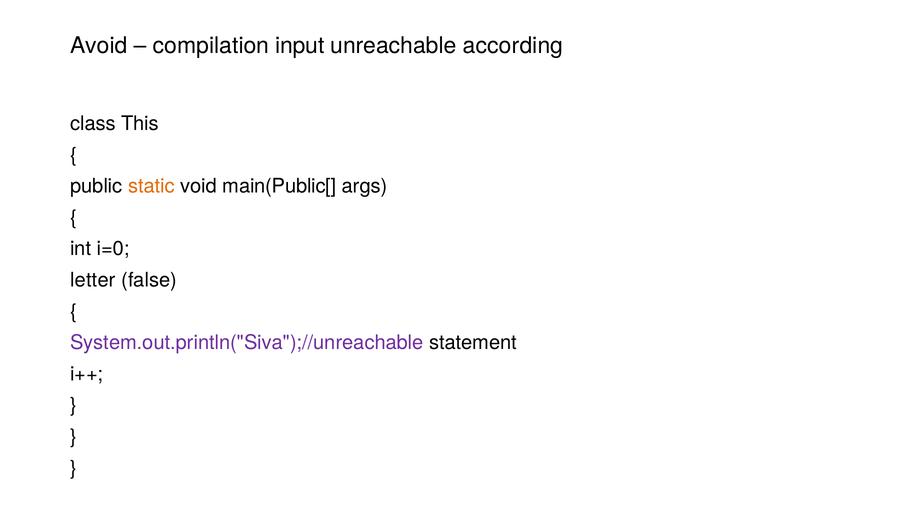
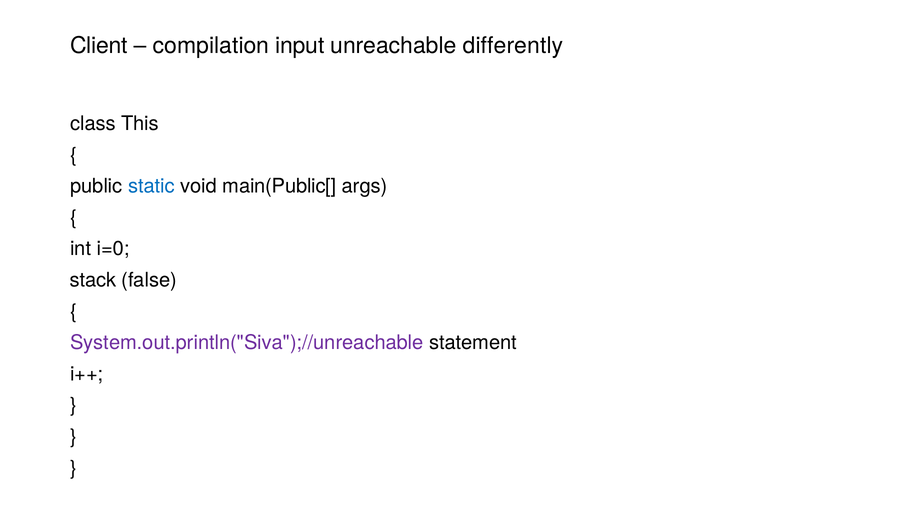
Avoid: Avoid -> Client
according: according -> differently
static colour: orange -> blue
letter: letter -> stack
